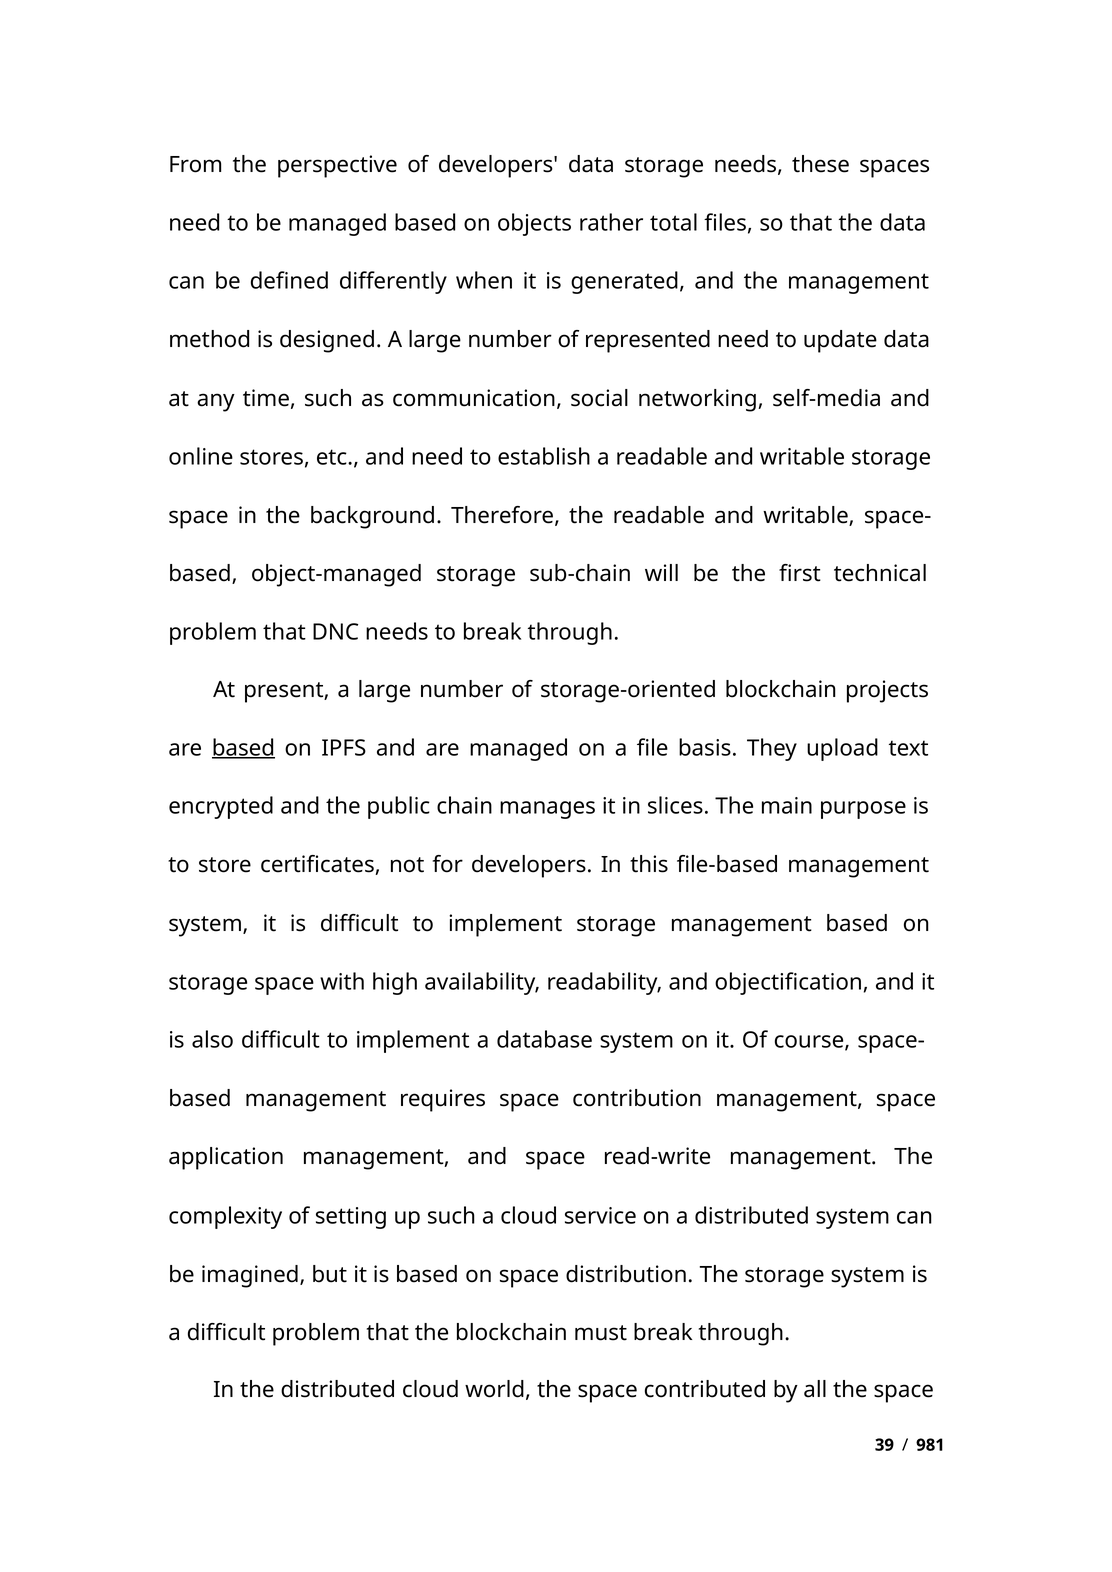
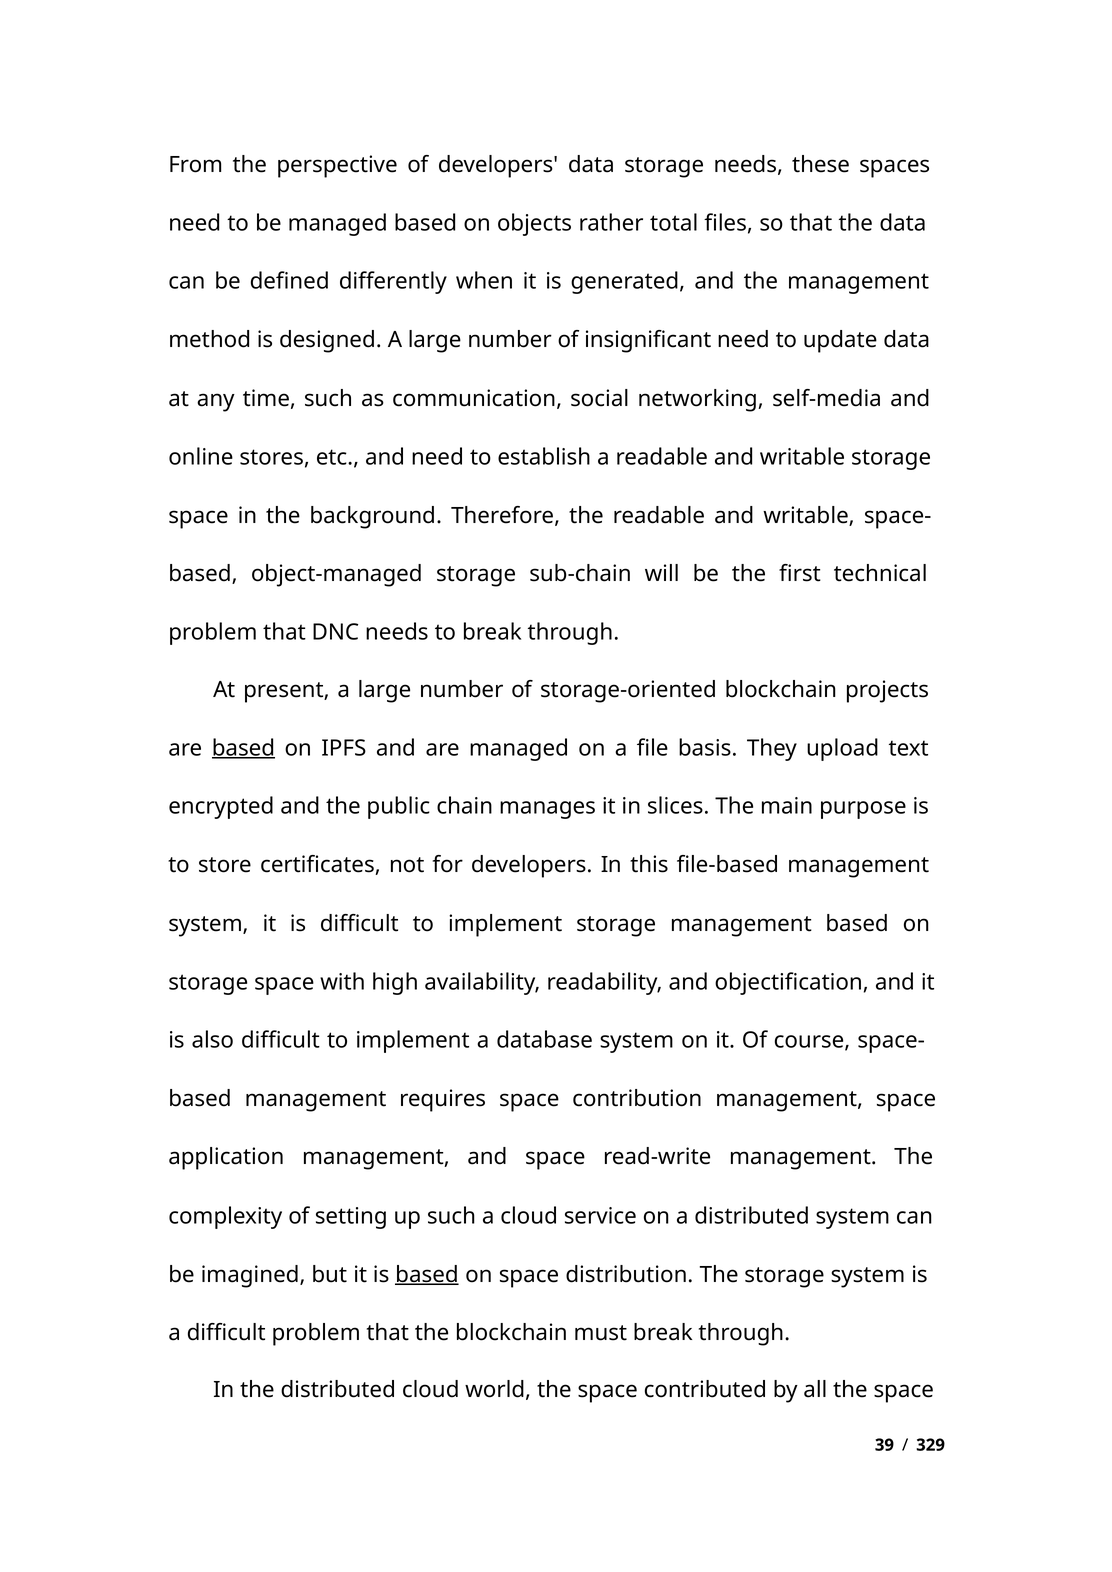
represented: represented -> insignificant
based at (427, 1275) underline: none -> present
981: 981 -> 329
